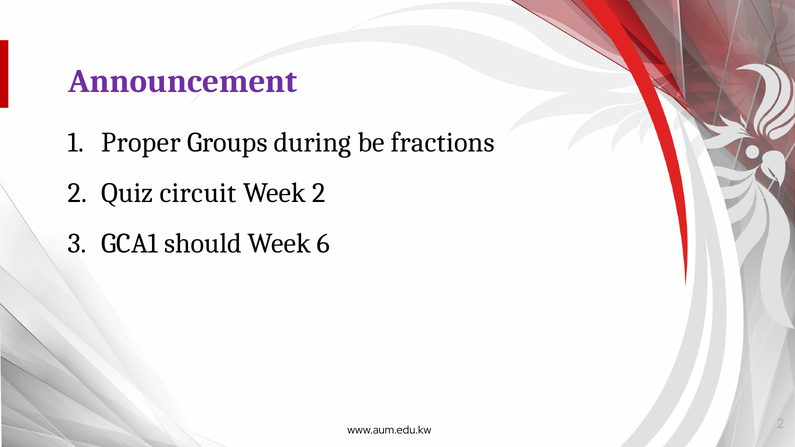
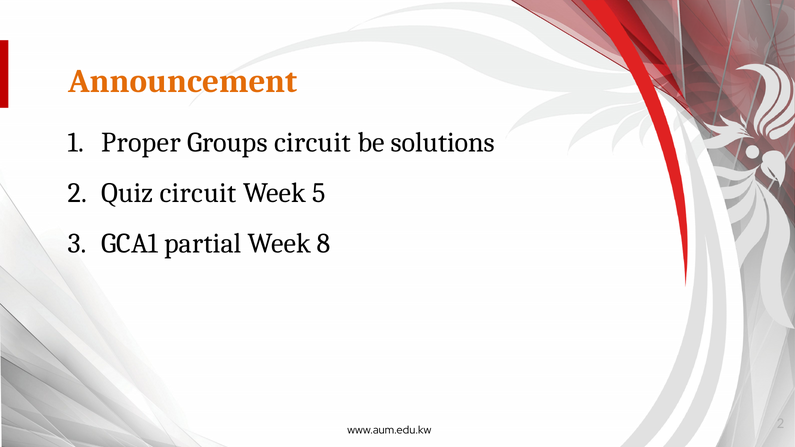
Announcement colour: purple -> orange
Groups during: during -> circuit
fractions: fractions -> solutions
Week 2: 2 -> 5
should: should -> partial
6: 6 -> 8
